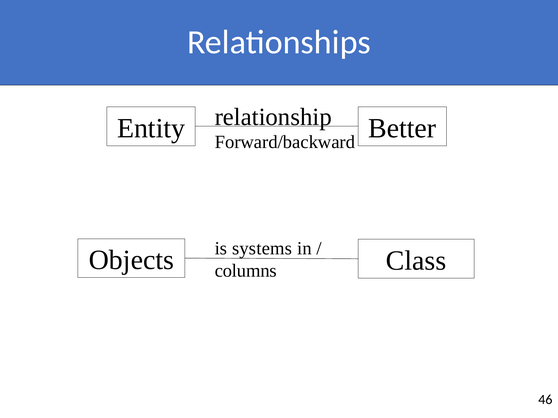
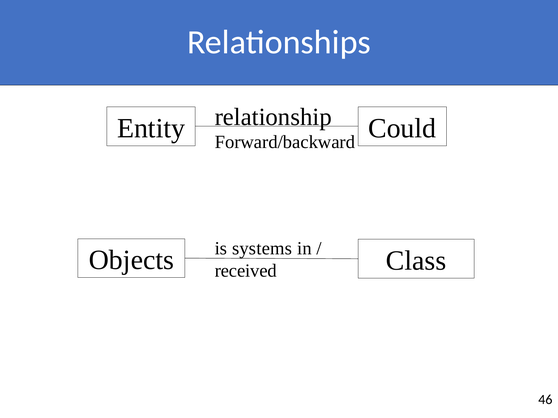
Better: Better -> Could
columns: columns -> received
